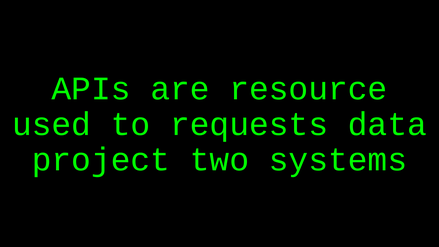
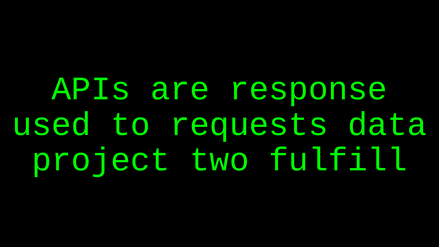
resource: resource -> response
systems: systems -> fulfill
